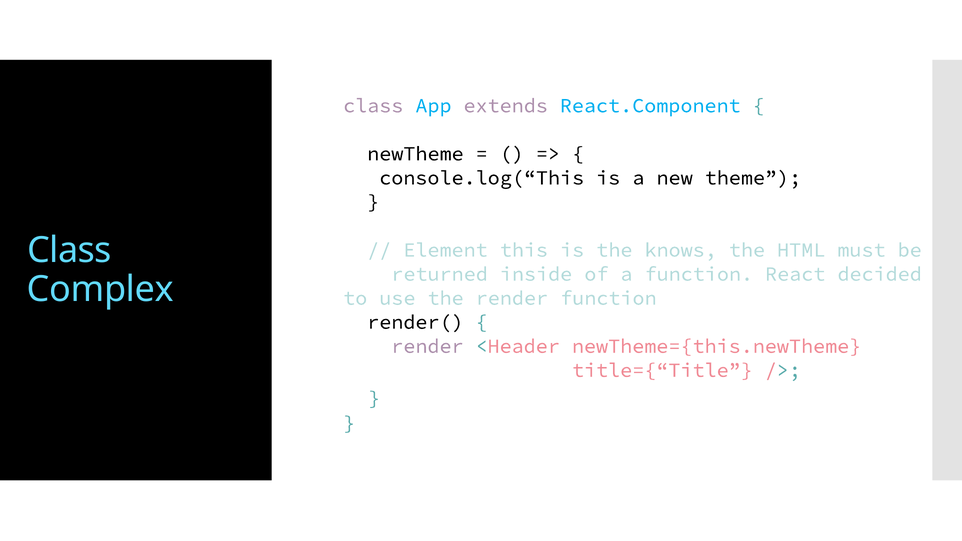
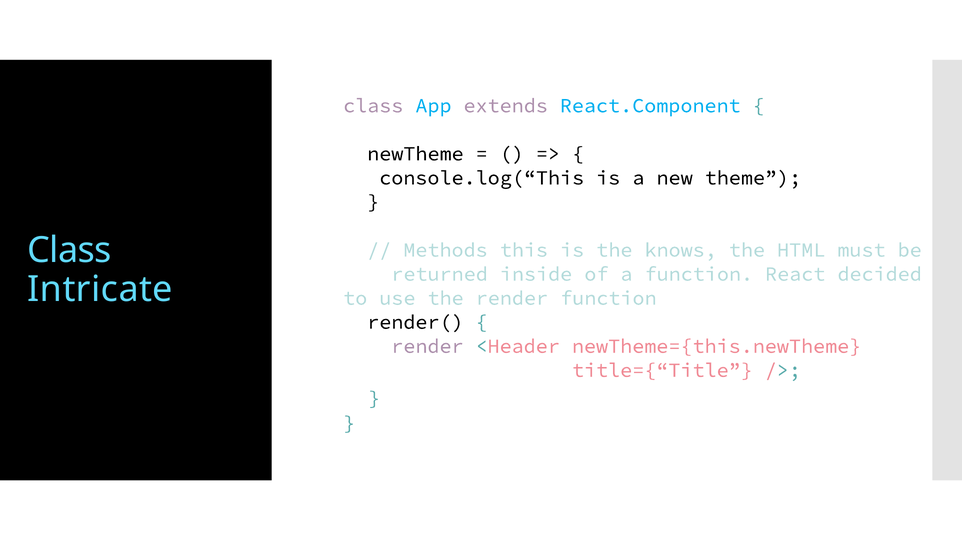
Element: Element -> Methods
Complex: Complex -> Intricate
